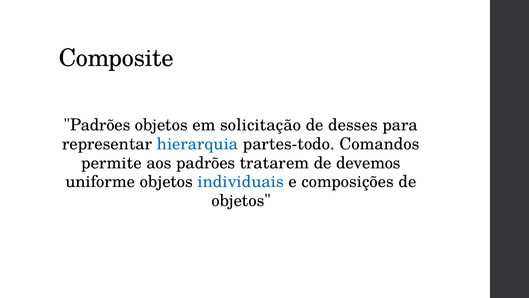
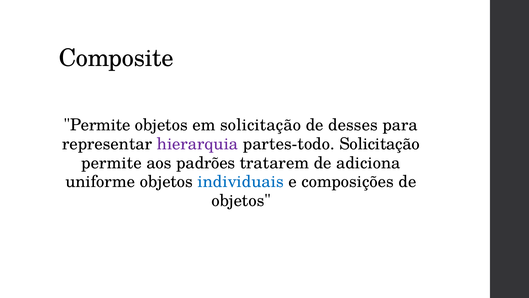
Padrões at (97, 125): Padrões -> Permite
hierarquia colour: blue -> purple
partes-todo Comandos: Comandos -> Solicitação
devemos: devemos -> adiciona
